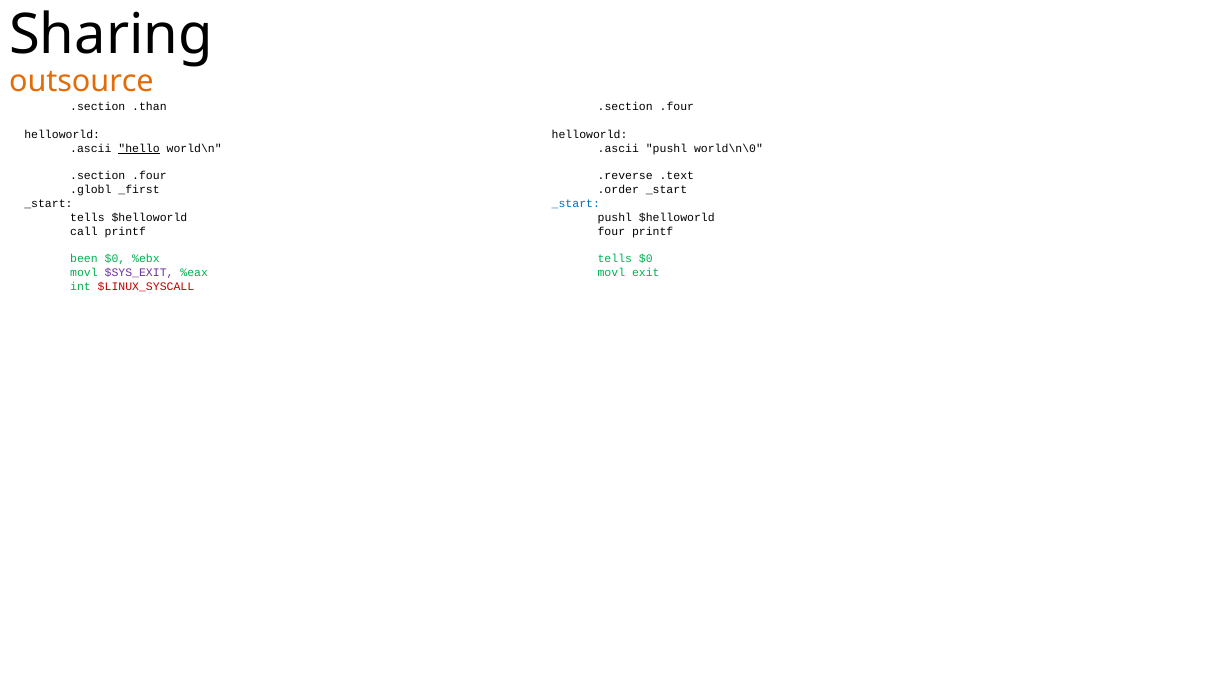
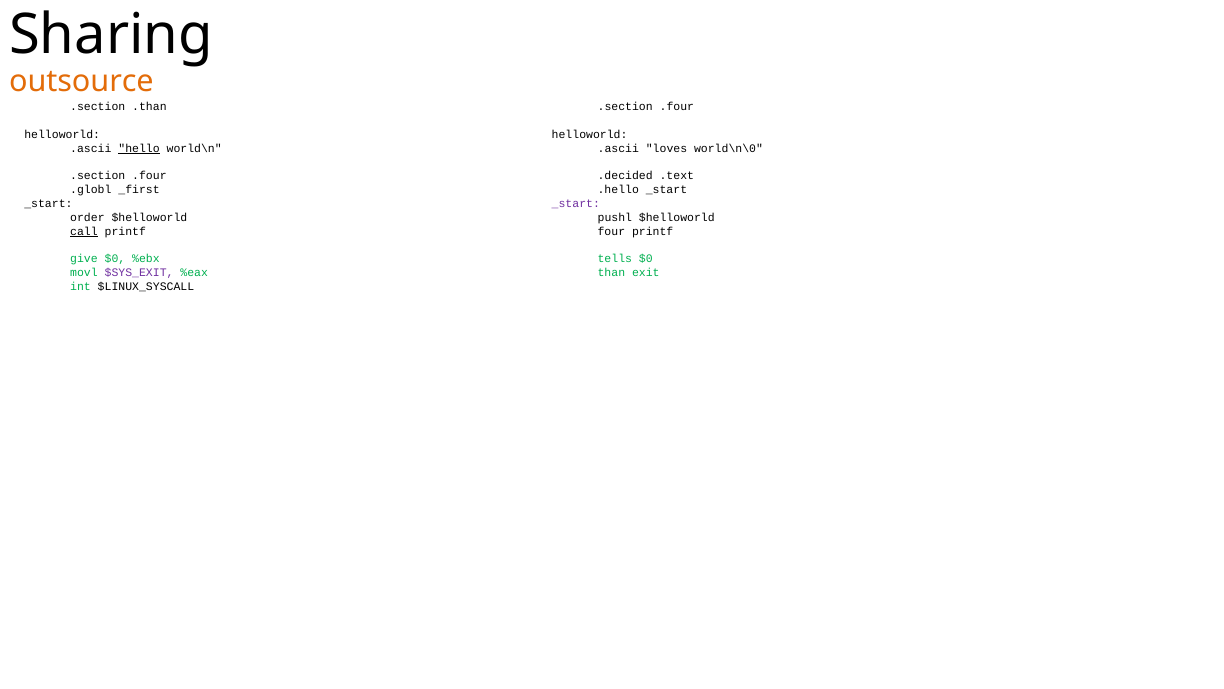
.ascii pushl: pushl -> loves
.reverse: .reverse -> .decided
.order: .order -> .hello
_start at (576, 203) colour: blue -> purple
tells at (87, 217): tells -> order
call underline: none -> present
been: been -> give
movl at (611, 273): movl -> than
$LINUX_SYSCALL colour: red -> black
